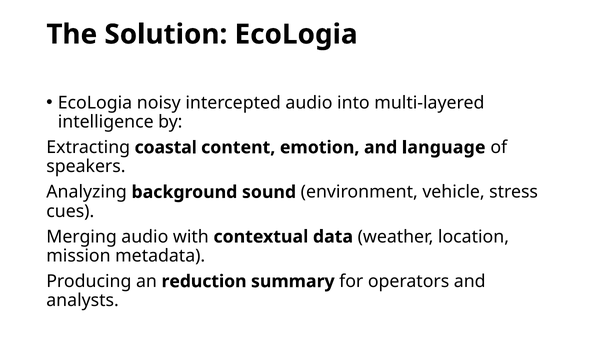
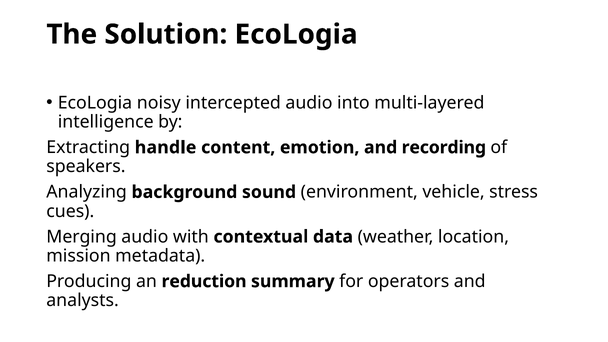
coastal: coastal -> handle
language: language -> recording
